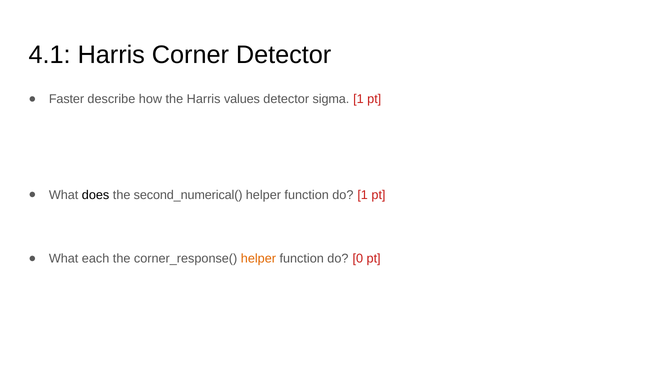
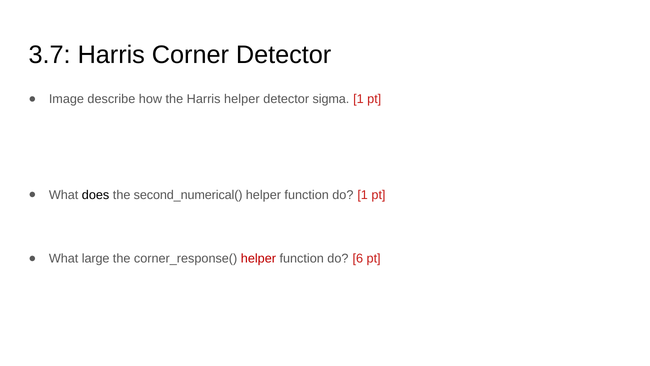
4.1: 4.1 -> 3.7
Faster: Faster -> Image
Harris values: values -> helper
each: each -> large
helper at (258, 258) colour: orange -> red
0: 0 -> 6
